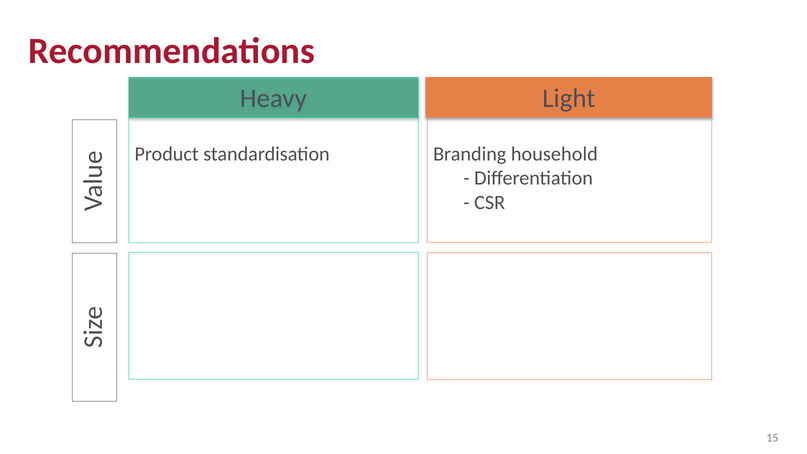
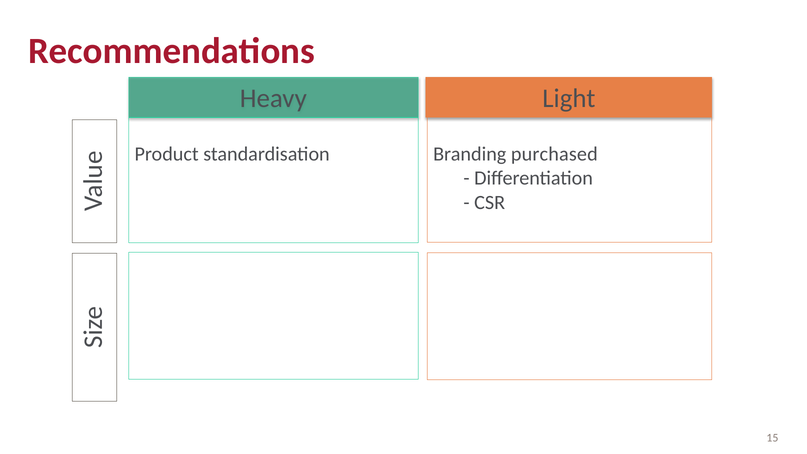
household: household -> purchased
